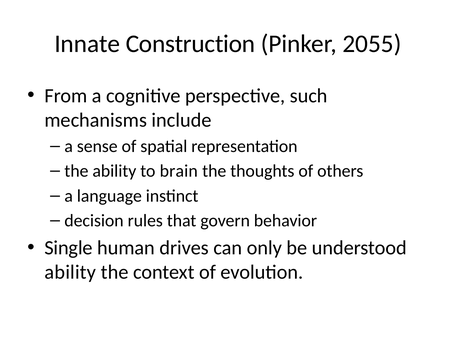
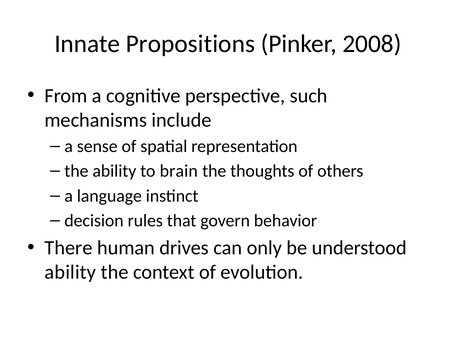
Construction: Construction -> Propositions
2055: 2055 -> 2008
Single: Single -> There
